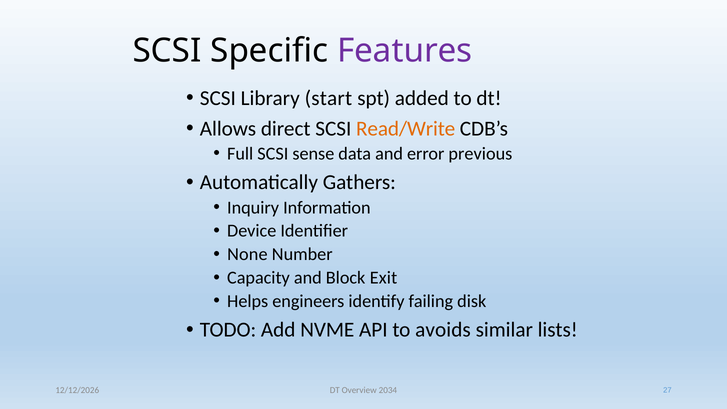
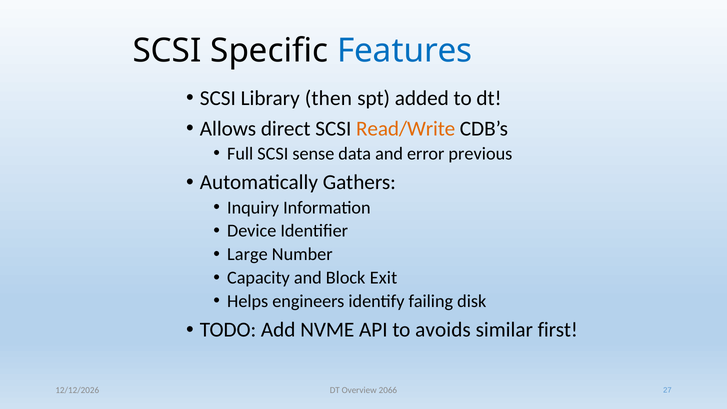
Features colour: purple -> blue
start: start -> then
None: None -> Large
lists: lists -> first
2034: 2034 -> 2066
